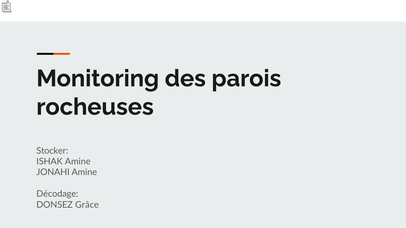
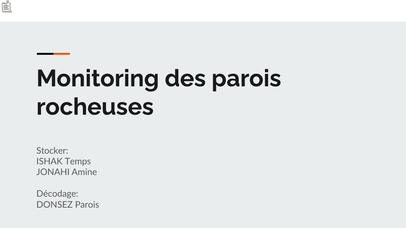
ISHAK Amine: Amine -> Temps
DONSEZ Grâce: Grâce -> Parois
